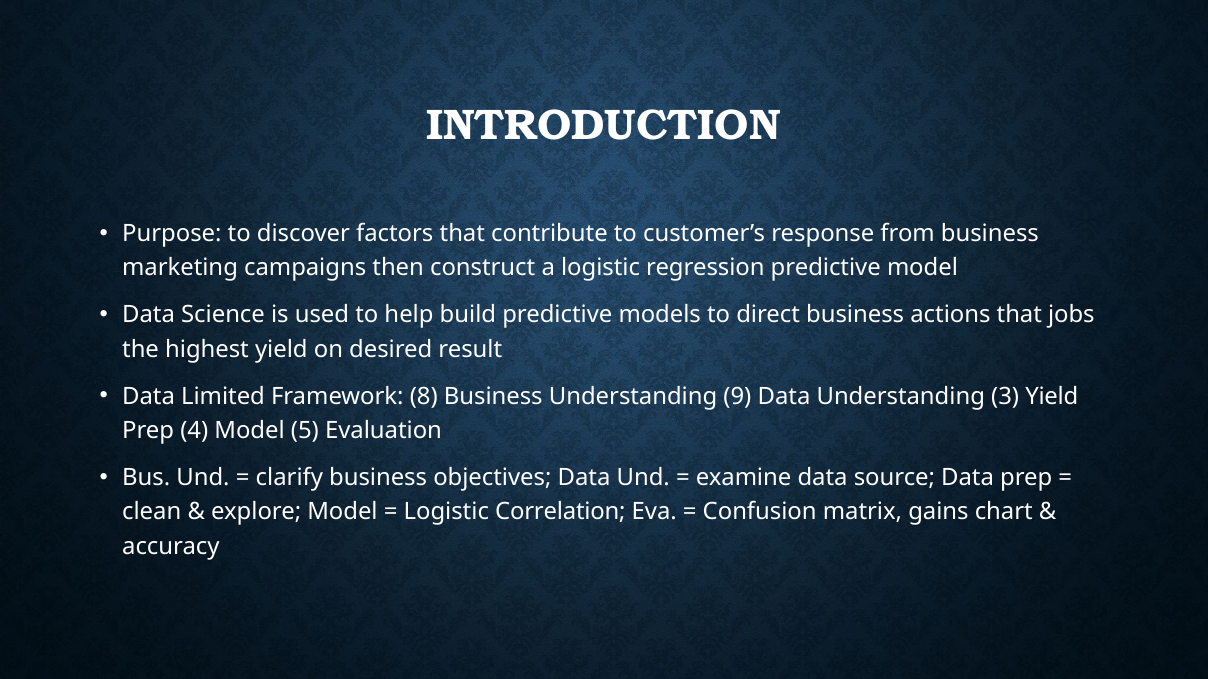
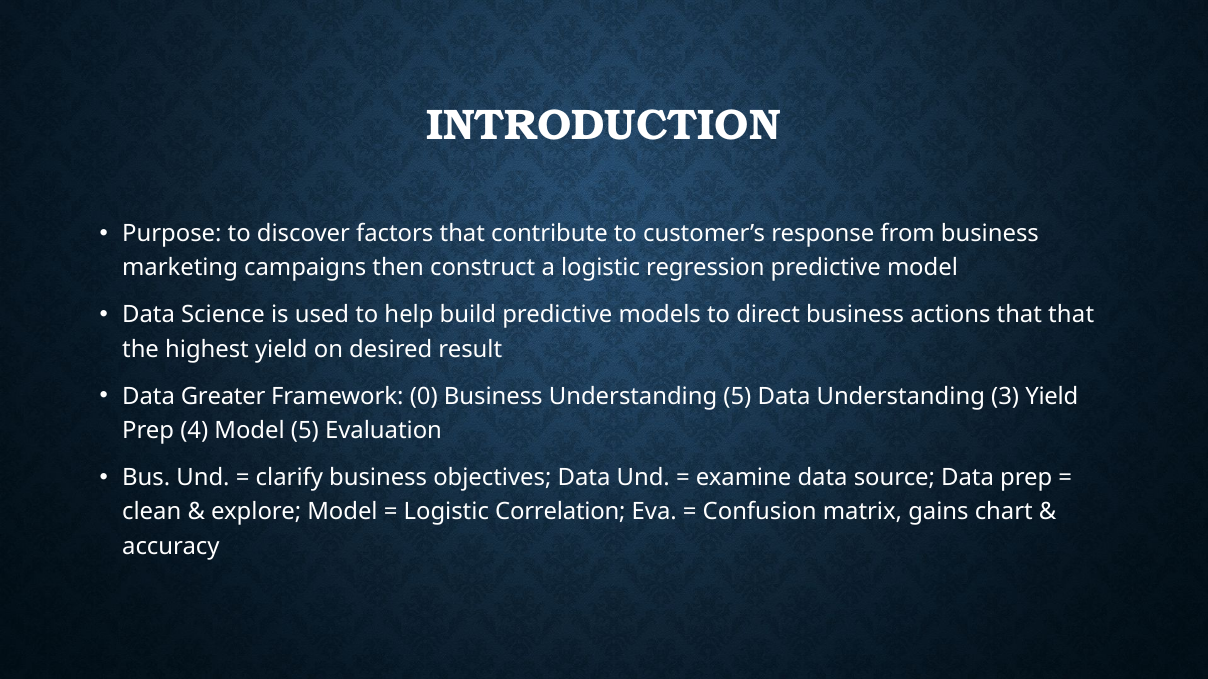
that jobs: jobs -> that
Limited: Limited -> Greater
8: 8 -> 0
Understanding 9: 9 -> 5
